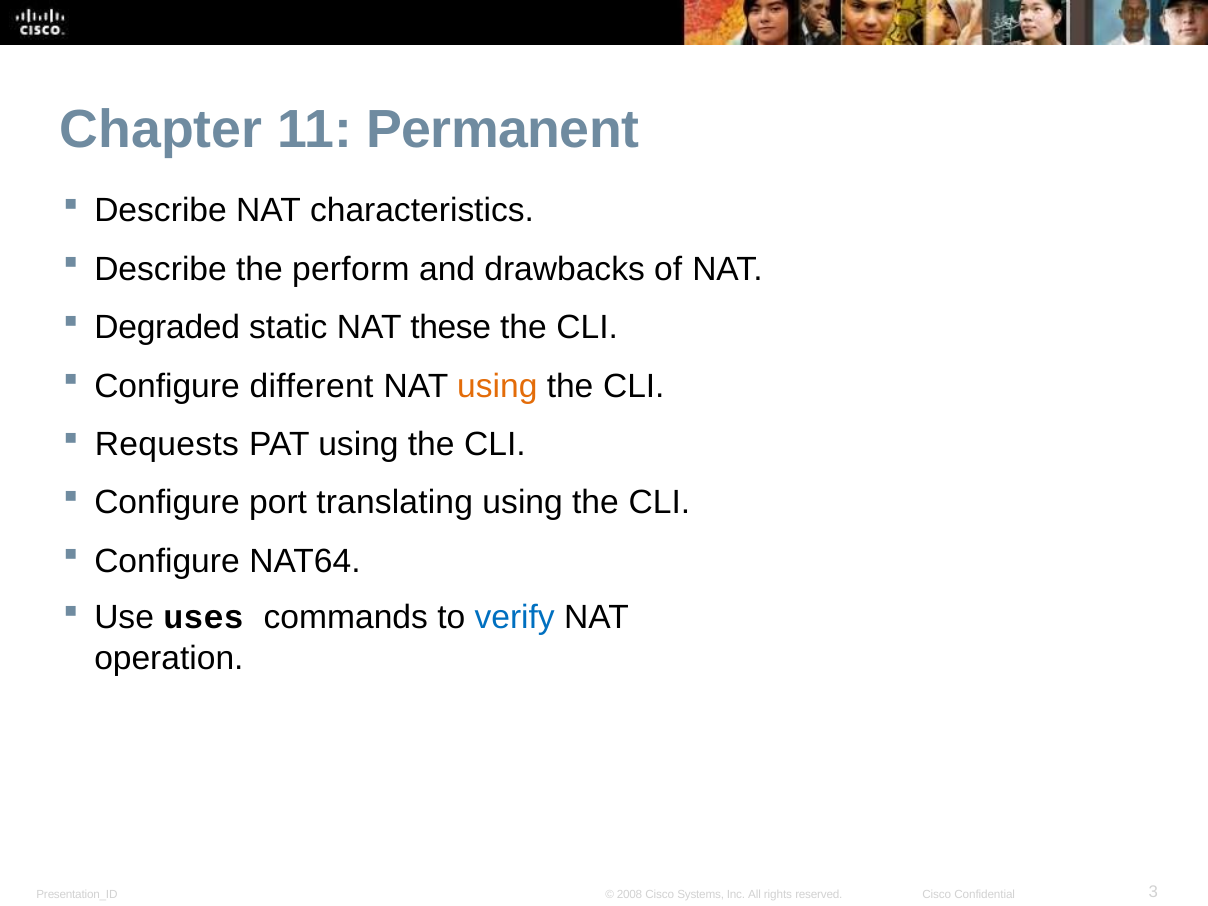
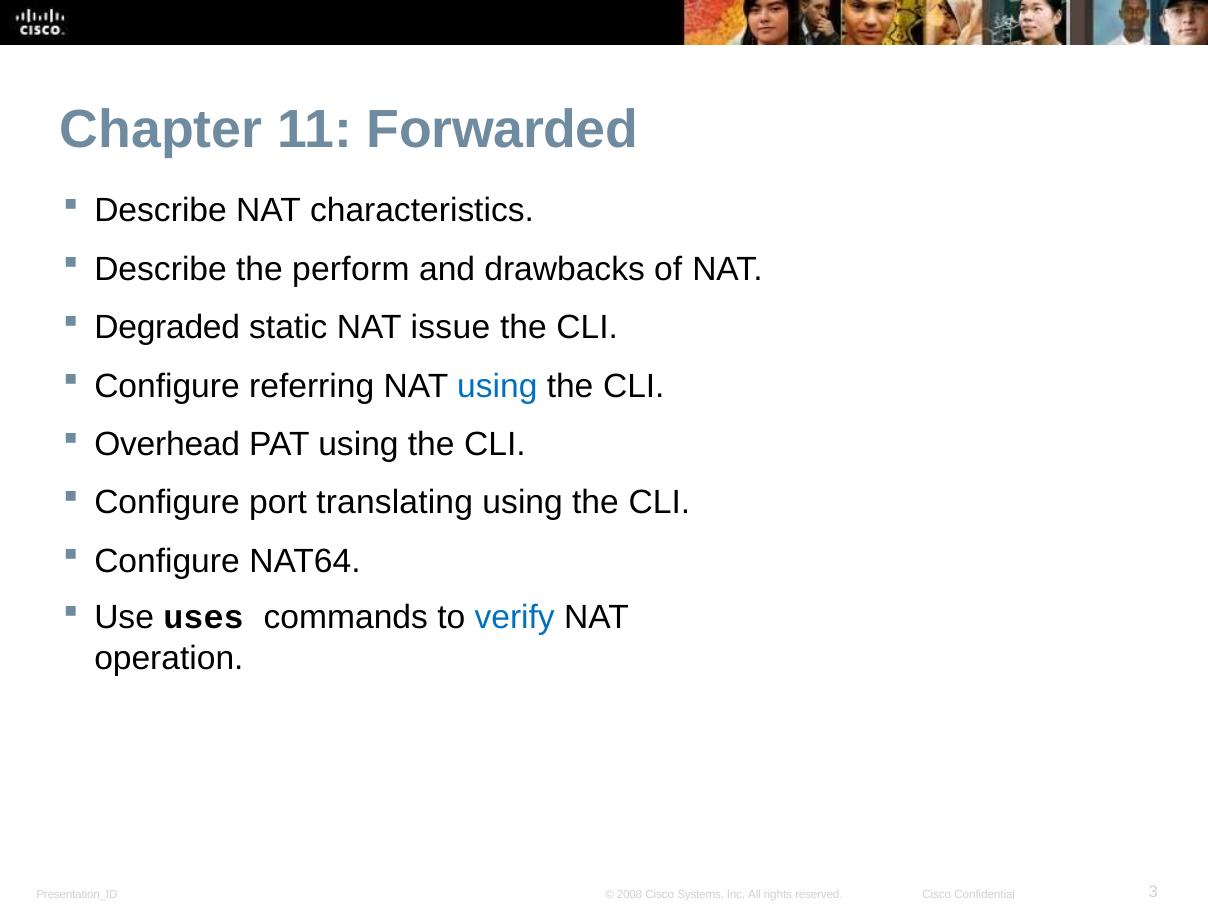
Permanent: Permanent -> Forwarded
these: these -> issue
different: different -> referring
using at (497, 386) colour: orange -> blue
Requests: Requests -> Overhead
